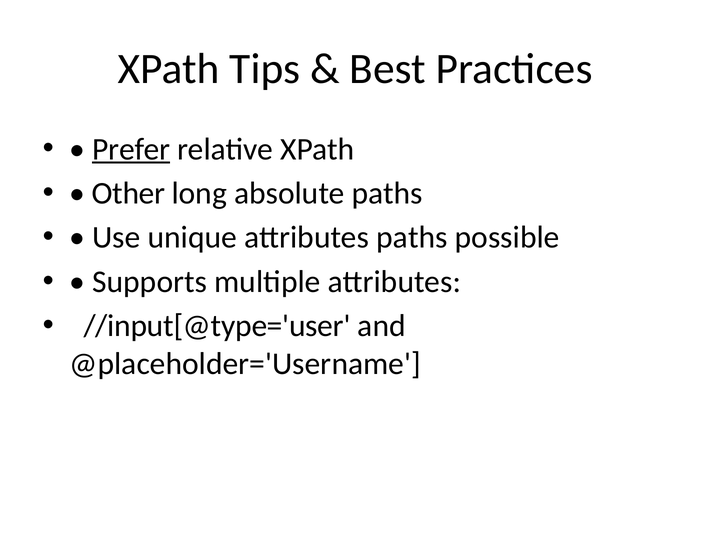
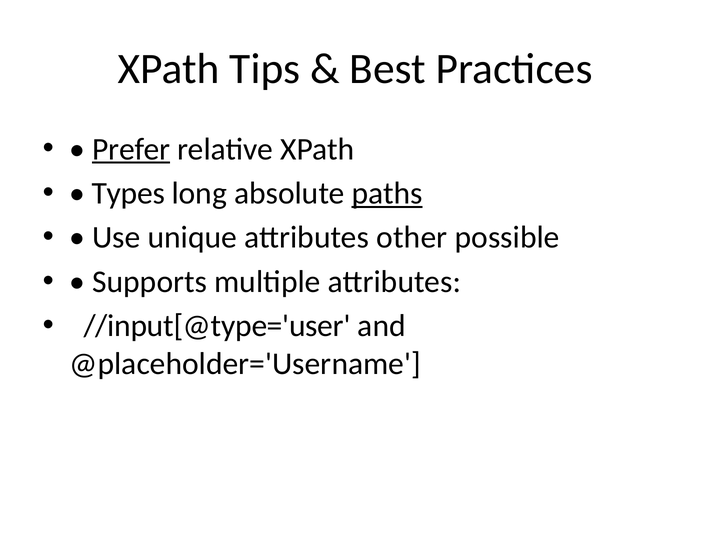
Other: Other -> Types
paths at (387, 193) underline: none -> present
attributes paths: paths -> other
